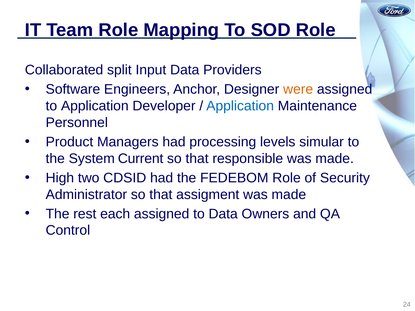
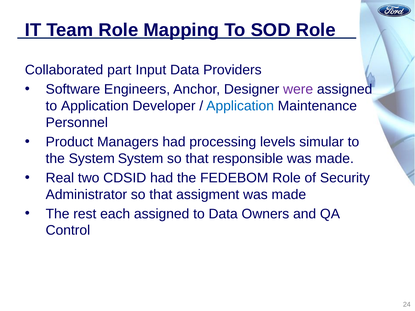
split: split -> part
were colour: orange -> purple
System Current: Current -> System
High: High -> Real
